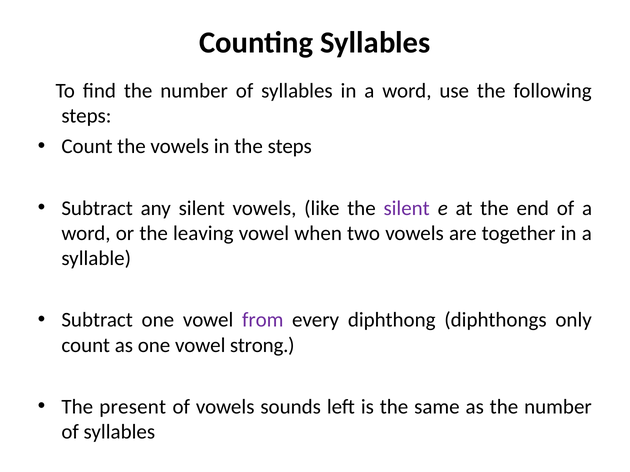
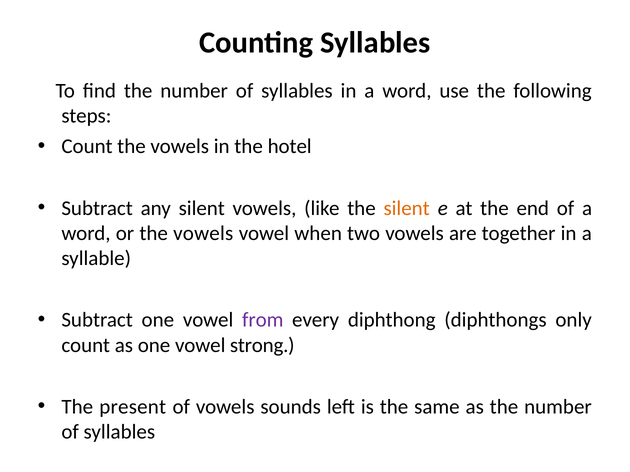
the steps: steps -> hotel
silent at (407, 208) colour: purple -> orange
or the leaving: leaving -> vowels
